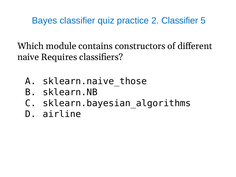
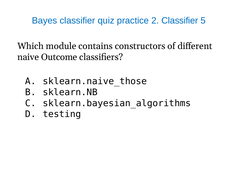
Requires: Requires -> Outcome
airline: airline -> testing
